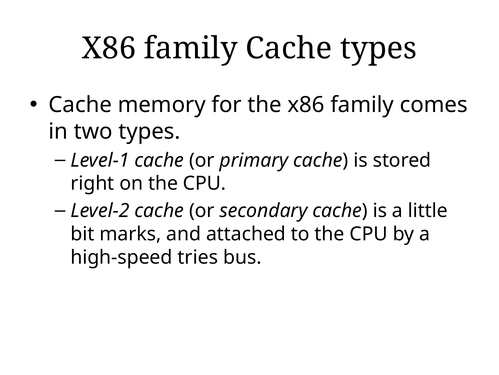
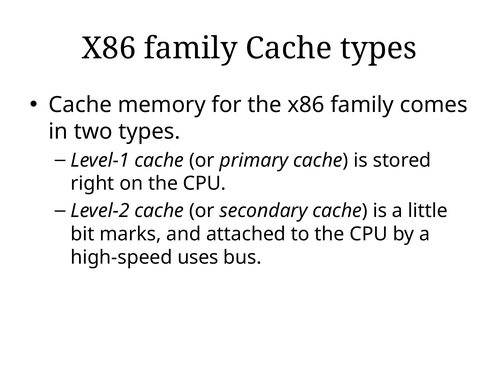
tries: tries -> uses
